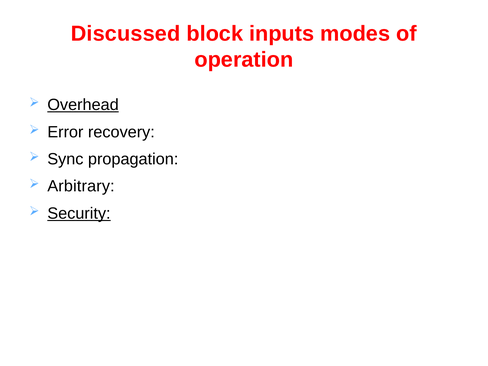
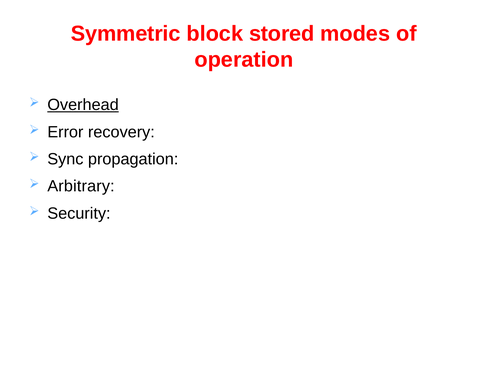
Discussed: Discussed -> Symmetric
inputs: inputs -> stored
Security underline: present -> none
